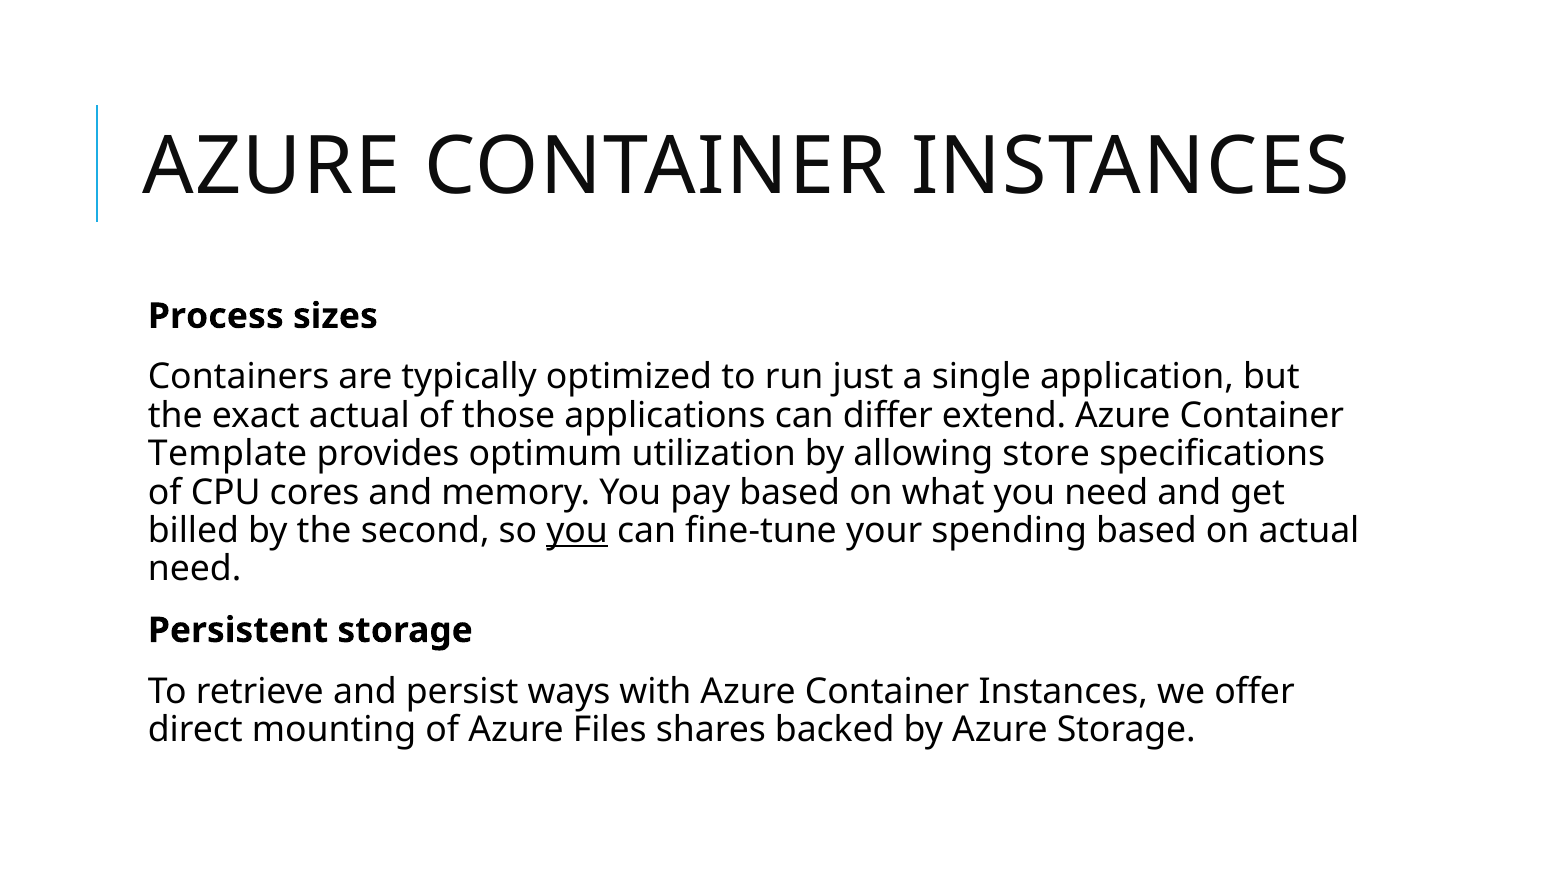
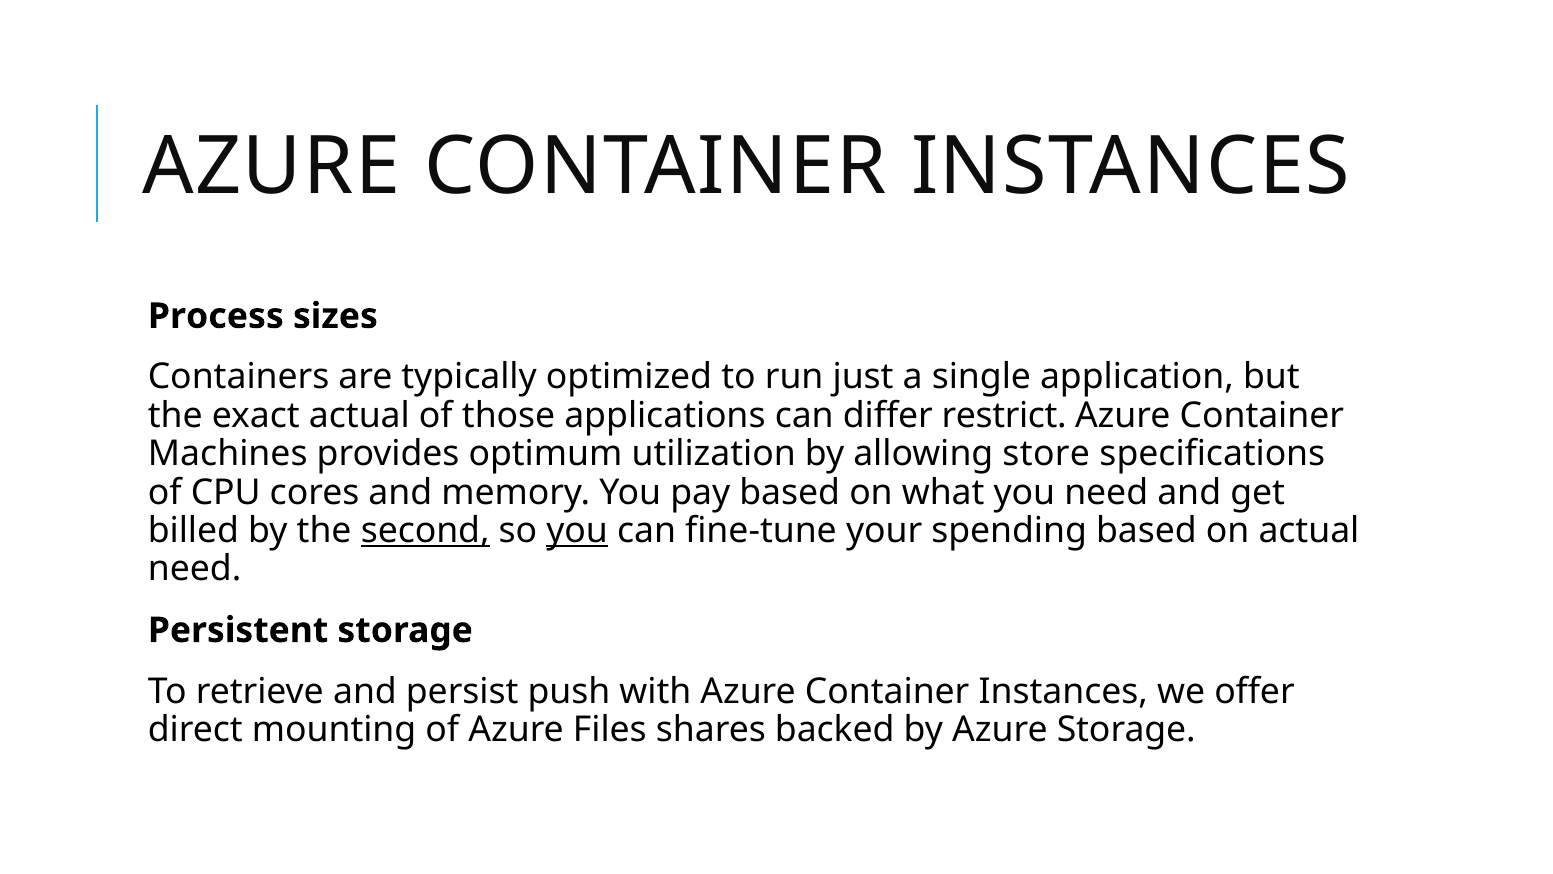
extend: extend -> restrict
Template: Template -> Machines
second underline: none -> present
ways: ways -> push
